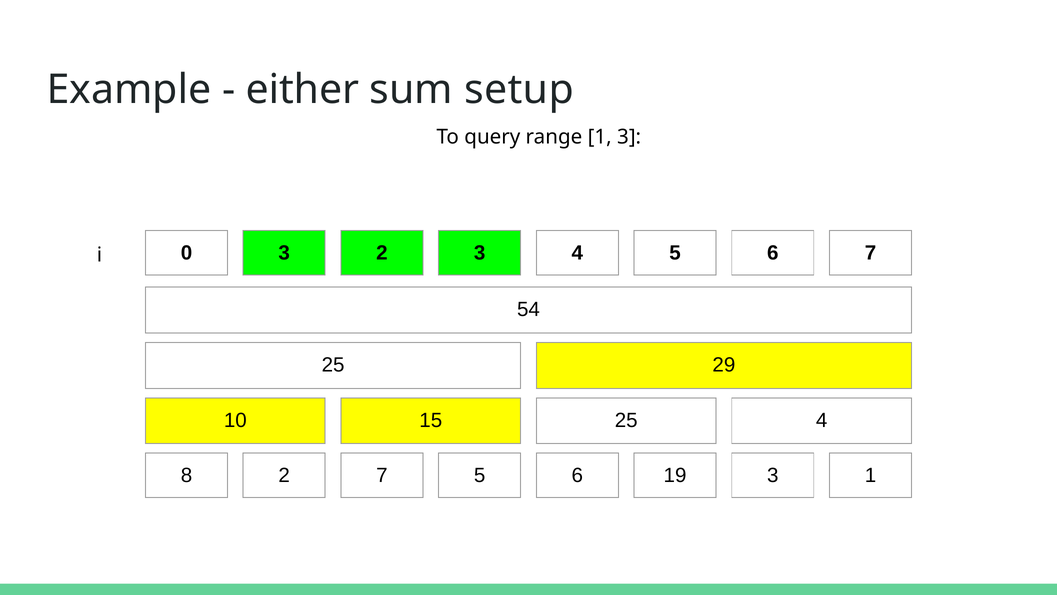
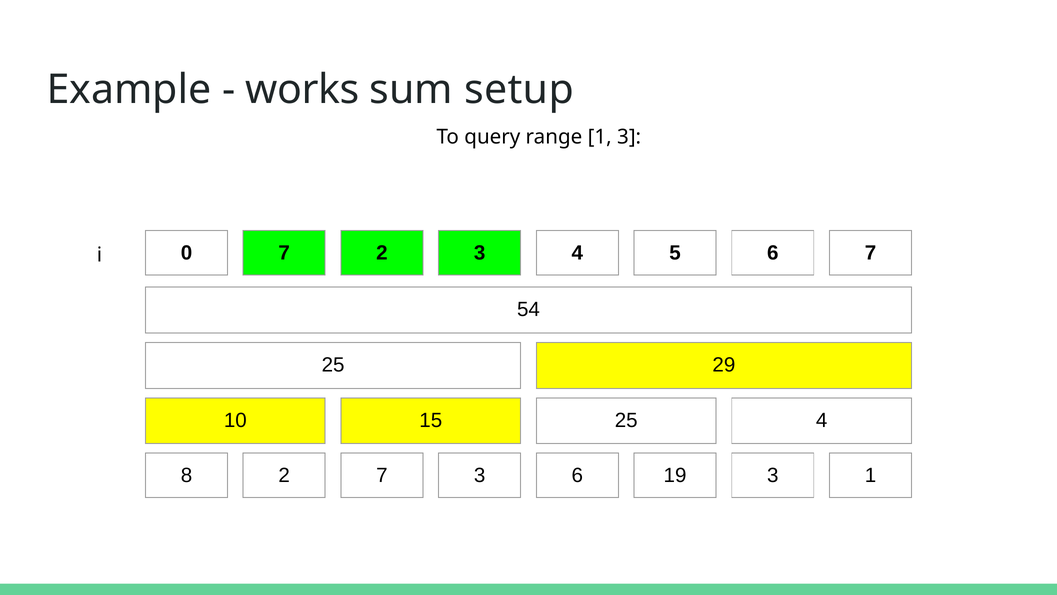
either: either -> works
0 3: 3 -> 7
7 5: 5 -> 3
